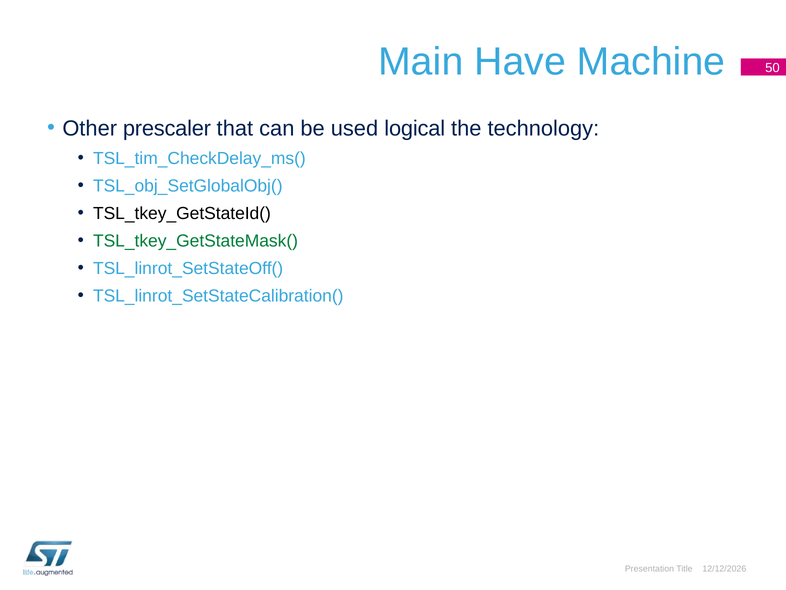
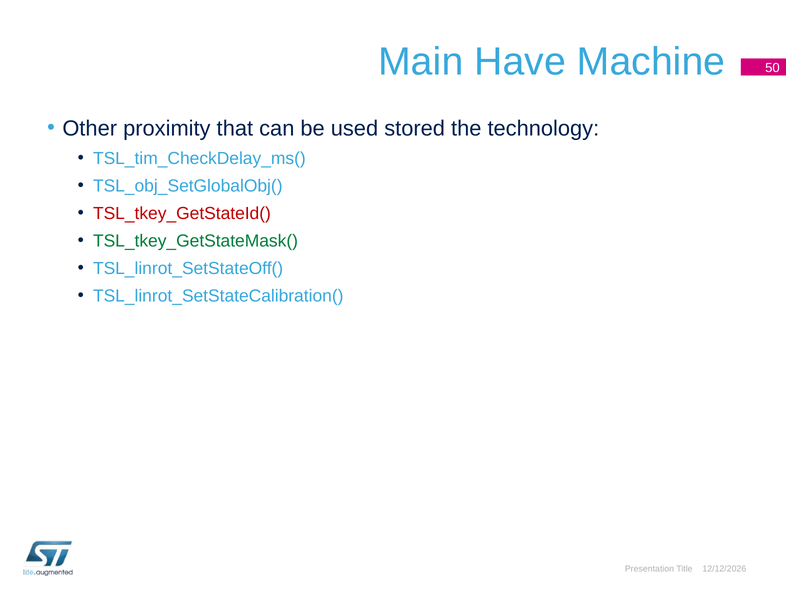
prescaler: prescaler -> proximity
logical: logical -> stored
TSL_tkey_GetStateId( colour: black -> red
